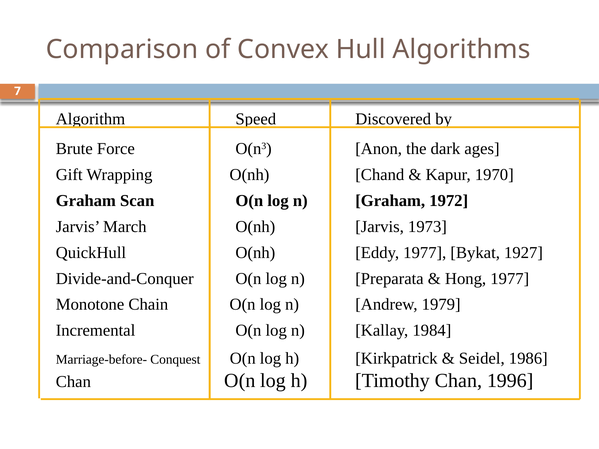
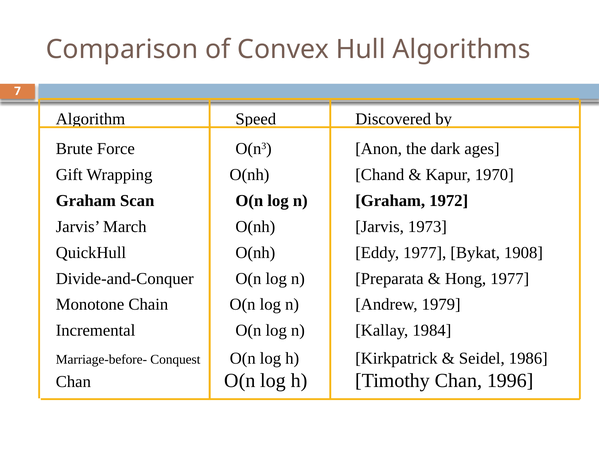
1927: 1927 -> 1908
